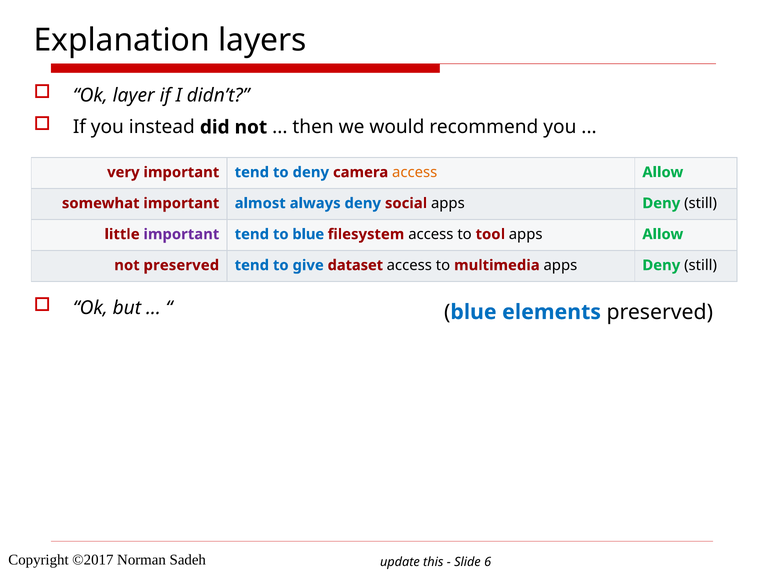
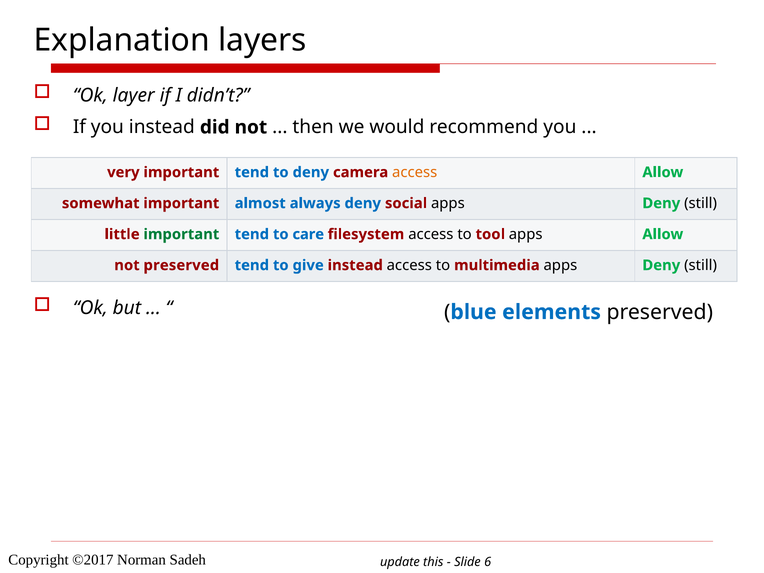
important at (181, 234) colour: purple -> green
to blue: blue -> care
give dataset: dataset -> instead
